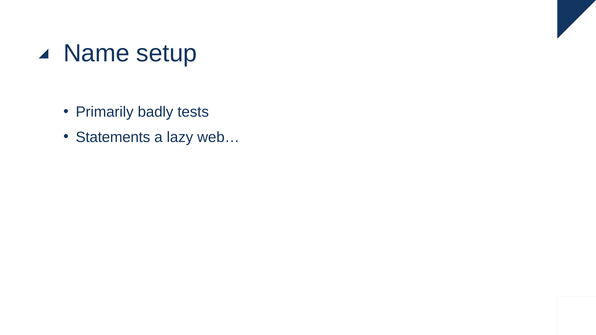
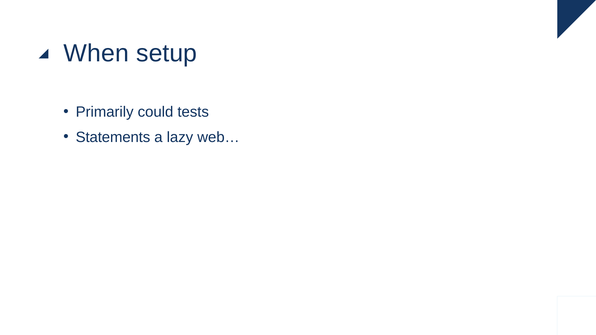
Name: Name -> When
badly: badly -> could
